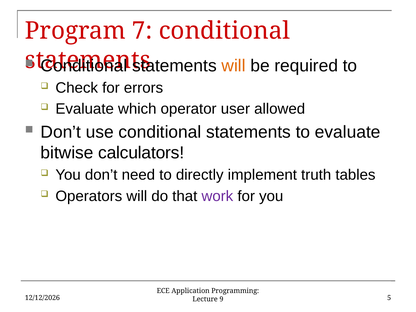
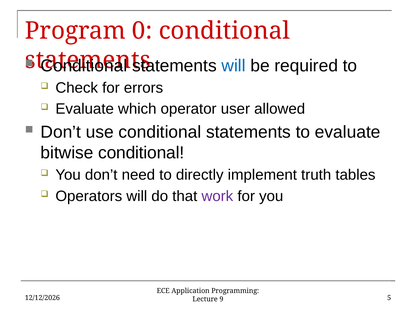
7: 7 -> 0
will at (234, 66) colour: orange -> blue
bitwise calculators: calculators -> conditional
